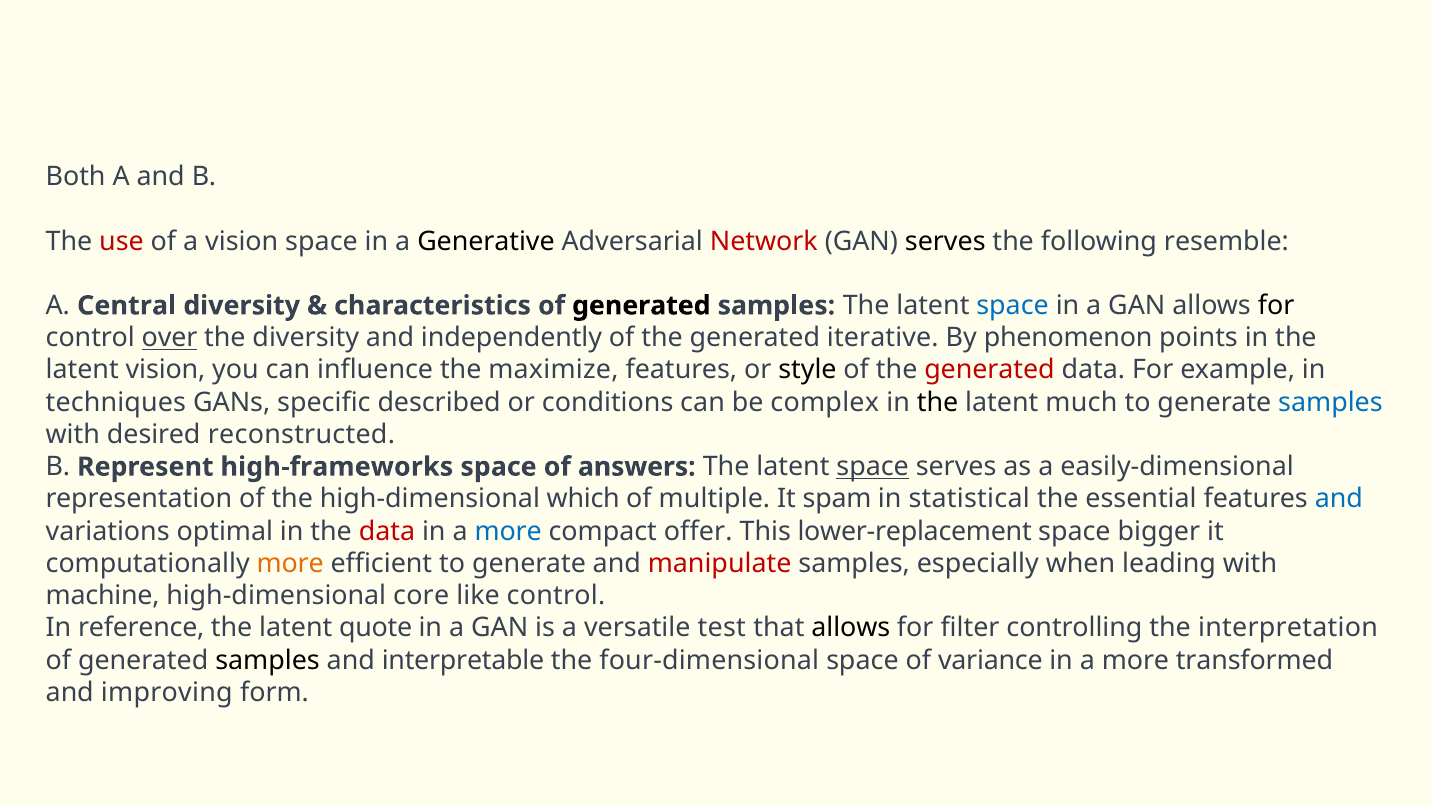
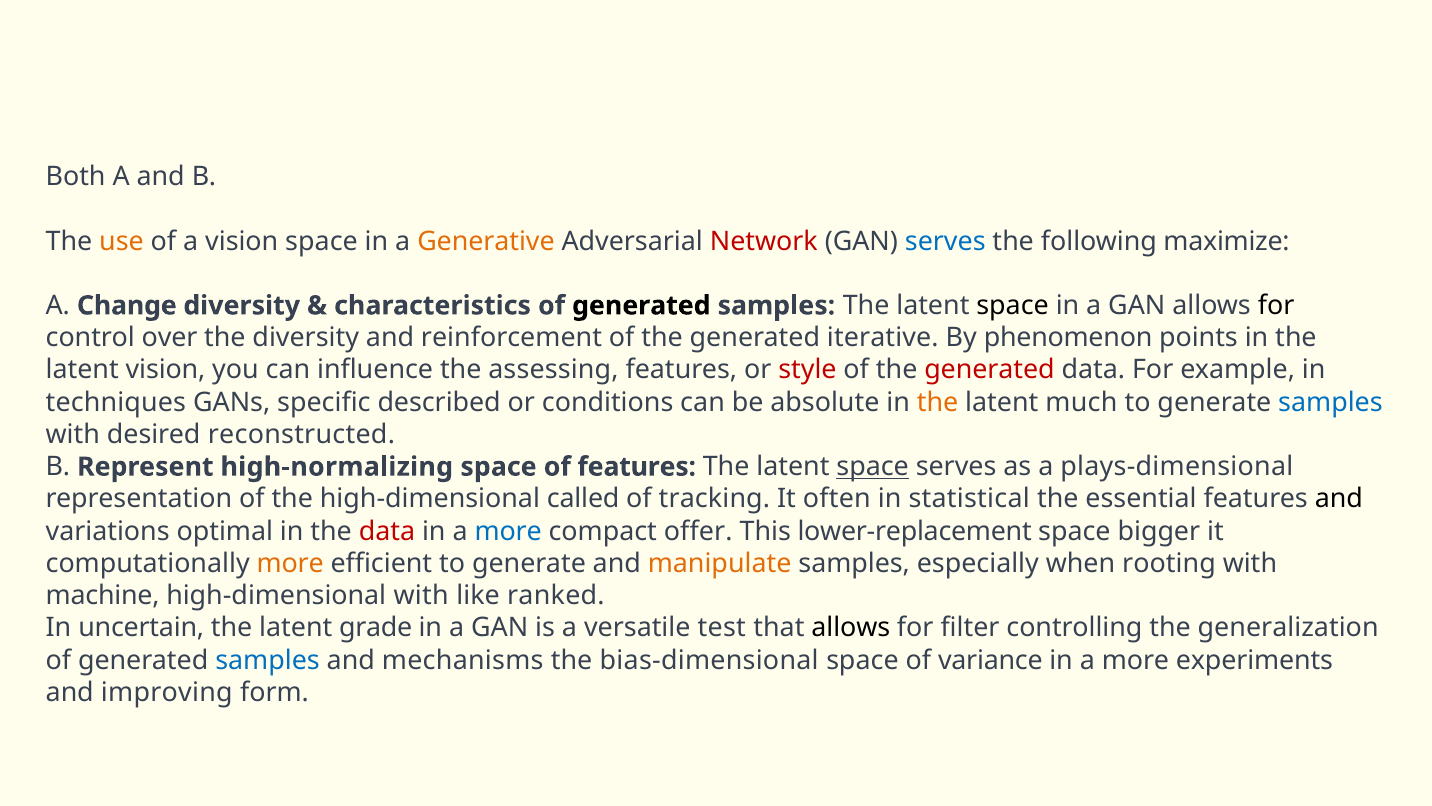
use colour: red -> orange
Generative colour: black -> orange
serves at (945, 241) colour: black -> blue
resemble: resemble -> maximize
Central: Central -> Change
space at (1013, 305) colour: blue -> black
over underline: present -> none
independently: independently -> reinforcement
maximize: maximize -> assessing
style colour: black -> red
complex: complex -> absolute
the at (938, 402) colour: black -> orange
high-frameworks: high-frameworks -> high-normalizing
of answers: answers -> features
easily-dimensional: easily-dimensional -> plays-dimensional
which: which -> called
multiple: multiple -> tracking
spam: spam -> often
and at (1339, 499) colour: blue -> black
manipulate colour: red -> orange
leading: leading -> rooting
high-dimensional core: core -> with
like control: control -> ranked
reference: reference -> uncertain
quote: quote -> grade
interpretation: interpretation -> generalization
samples at (268, 660) colour: black -> blue
interpretable: interpretable -> mechanisms
four-dimensional: four-dimensional -> bias-dimensional
transformed: transformed -> experiments
